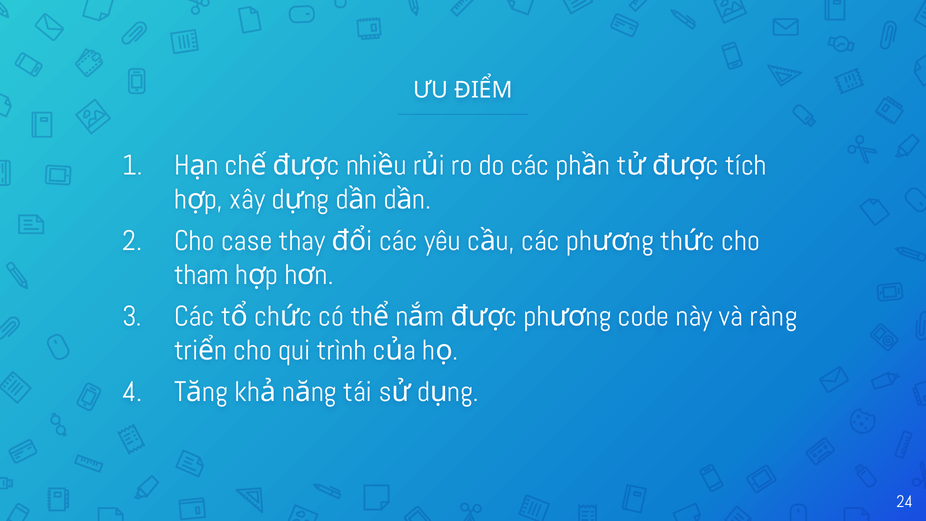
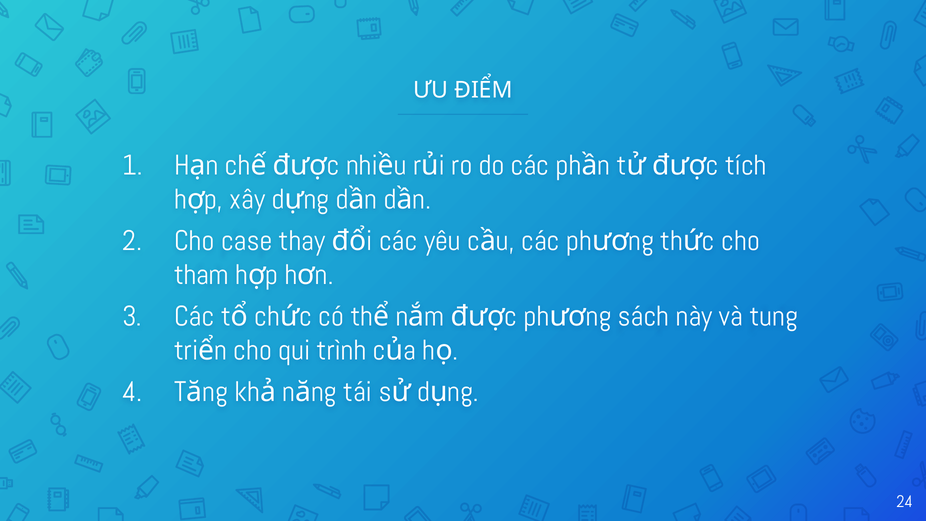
code: code -> sách
ràng: ràng -> tung
